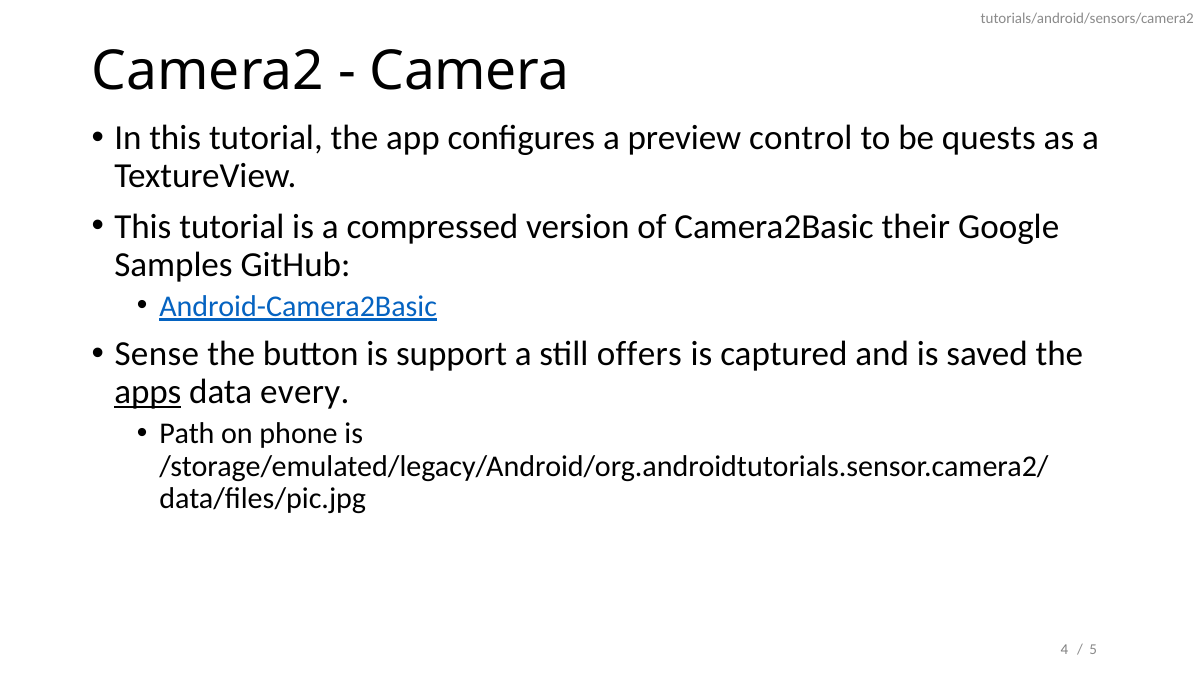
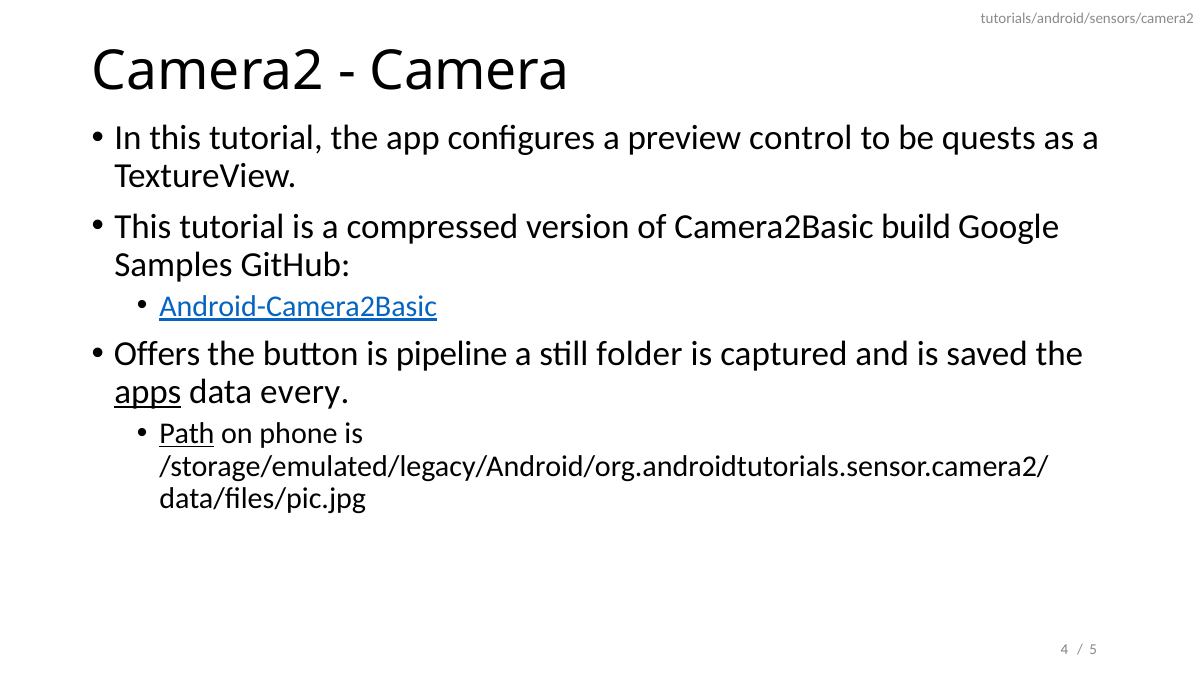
their: their -> build
Sense: Sense -> Offers
support: support -> pipeline
offers: offers -> folder
Path underline: none -> present
